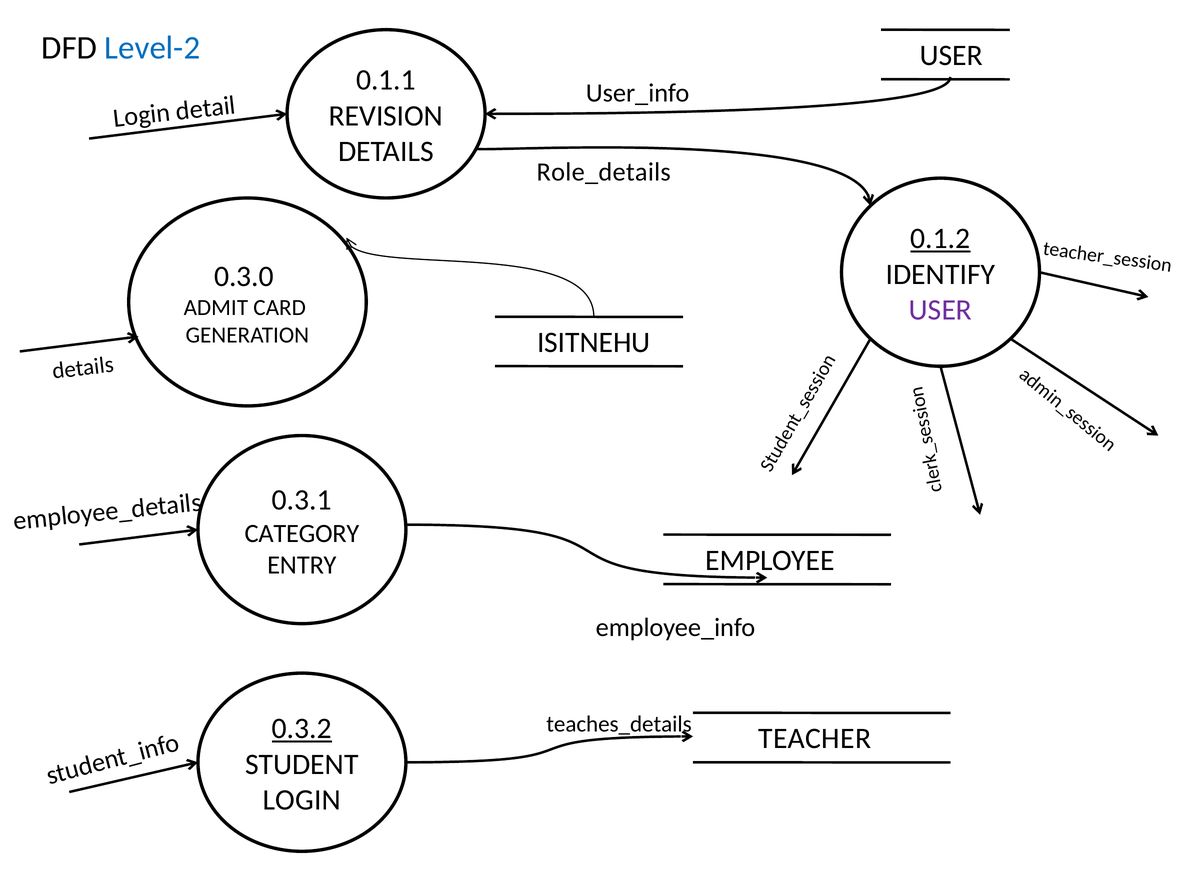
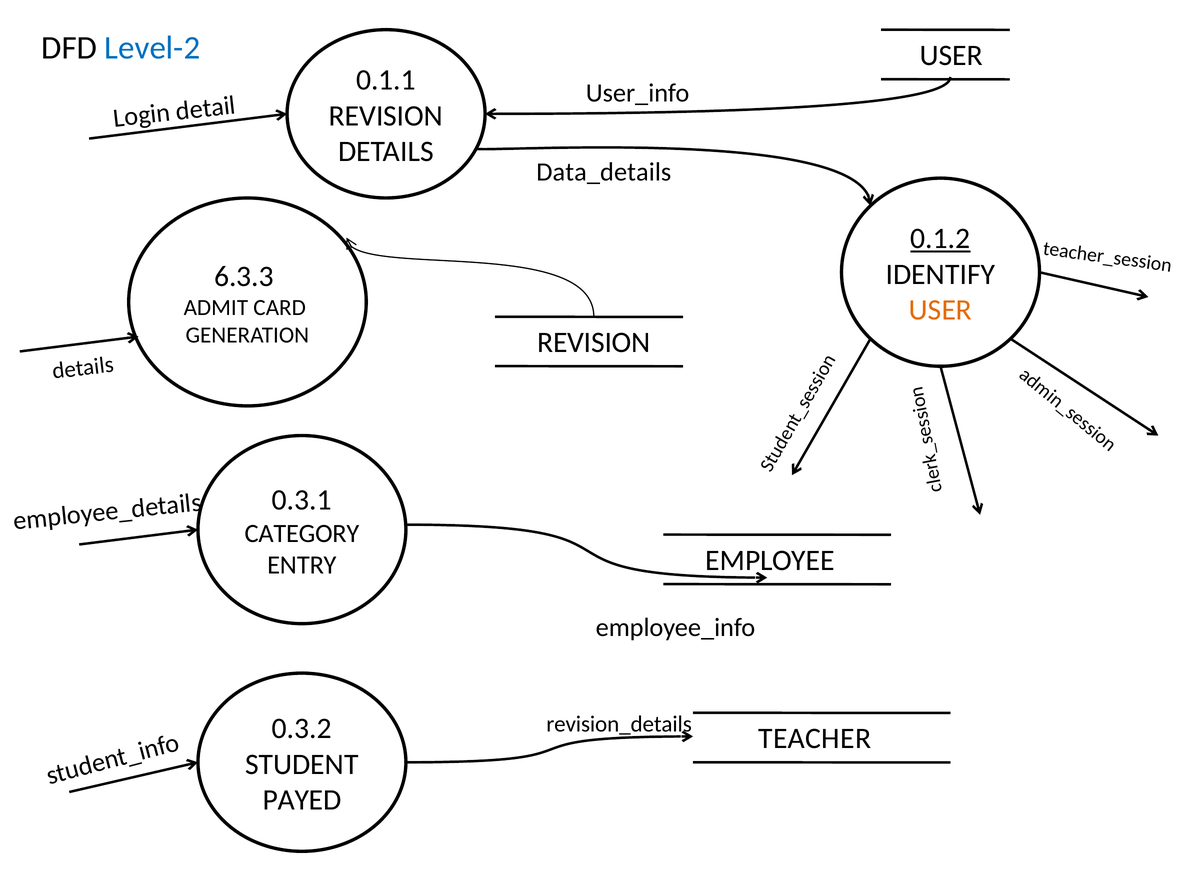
Role_details: Role_details -> Data_details
0.3.0: 0.3.0 -> 6.3.3
USER at (940, 310) colour: purple -> orange
GENERATION ISITNEHU: ISITNEHU -> REVISION
teaches_details: teaches_details -> revision_details
0.3.2 underline: present -> none
LOGIN at (302, 800): LOGIN -> PAYED
